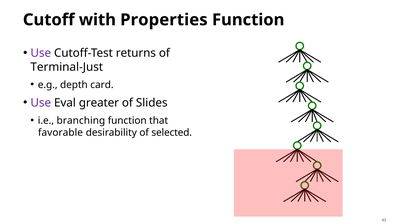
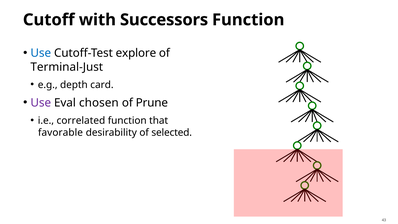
Properties: Properties -> Successors
Use at (41, 53) colour: purple -> blue
returns: returns -> explore
greater: greater -> chosen
Slides: Slides -> Prune
branching: branching -> correlated
